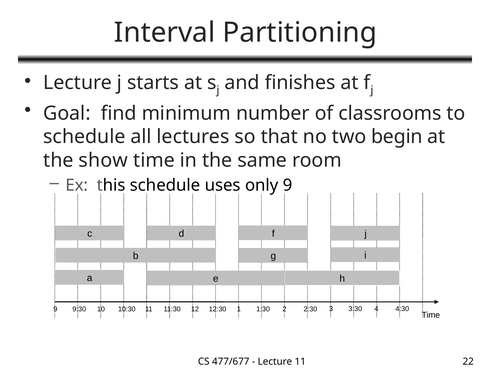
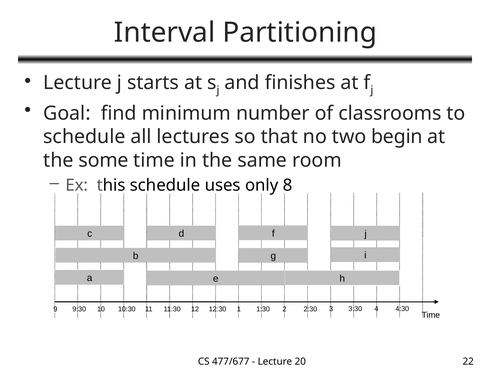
show: show -> some
only 9: 9 -> 8
Lecture 11: 11 -> 20
